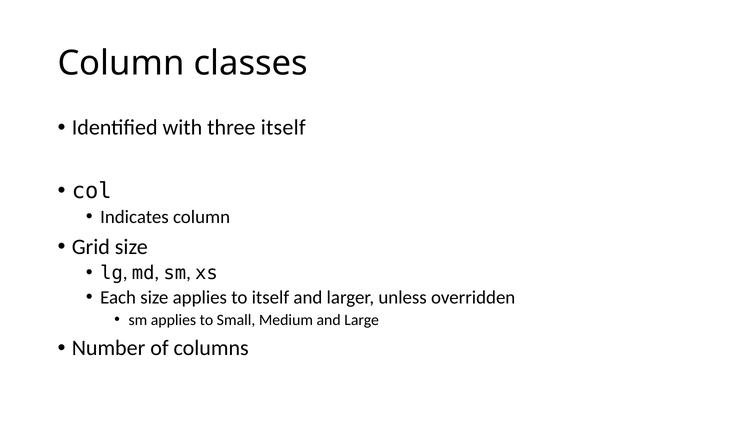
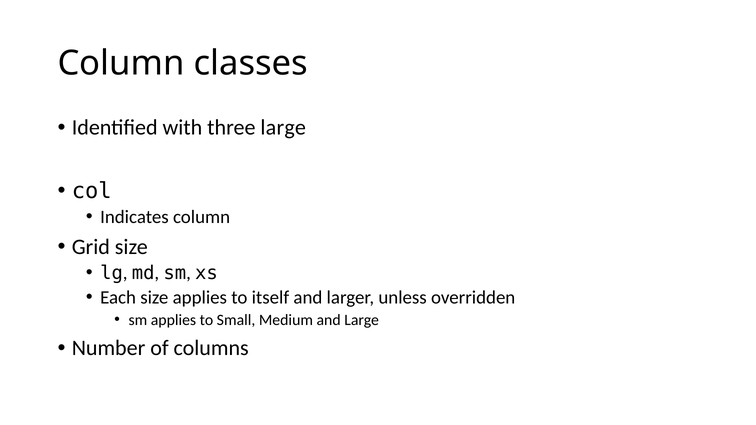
three itself: itself -> large
